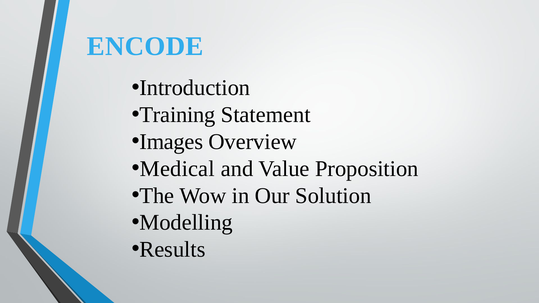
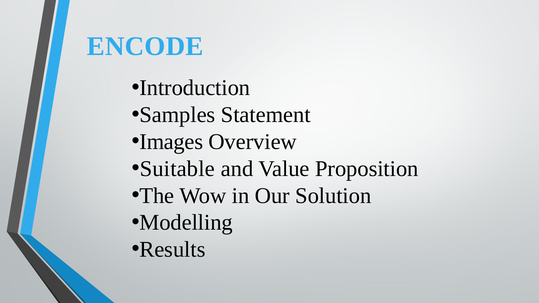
Training: Training -> Samples
Medical: Medical -> Suitable
